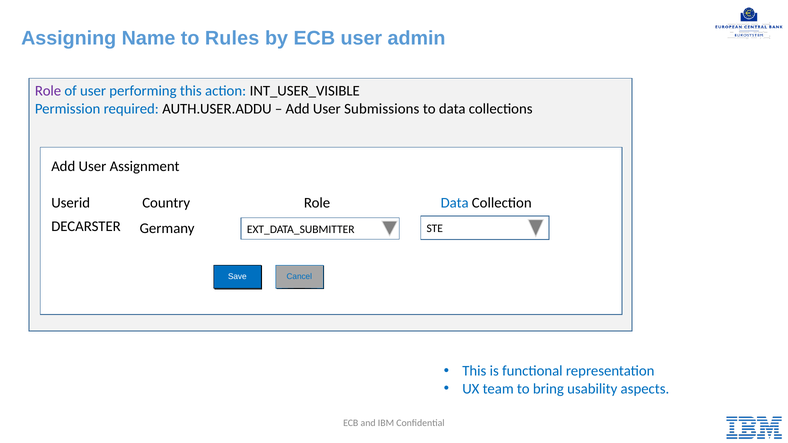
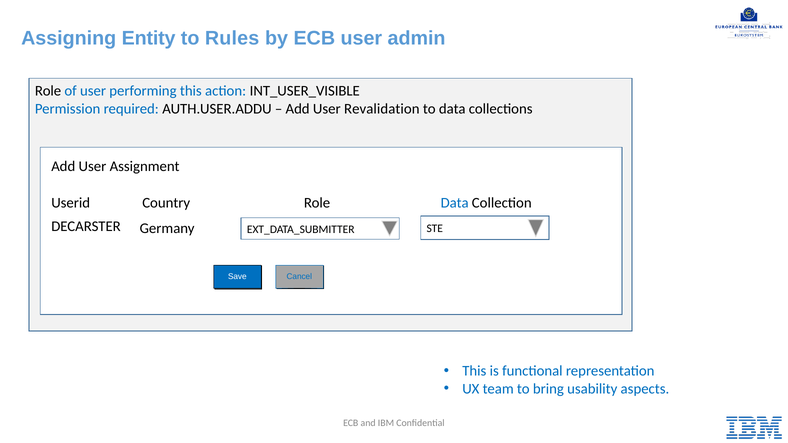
Name: Name -> Entity
Role at (48, 91) colour: purple -> black
Submissions: Submissions -> Revalidation
